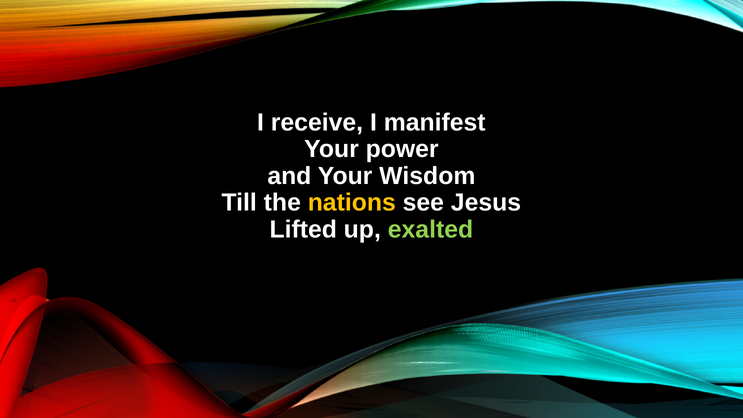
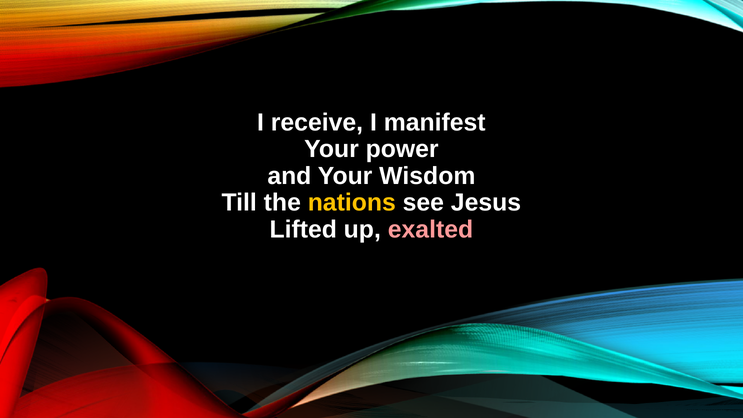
exalted colour: light green -> pink
